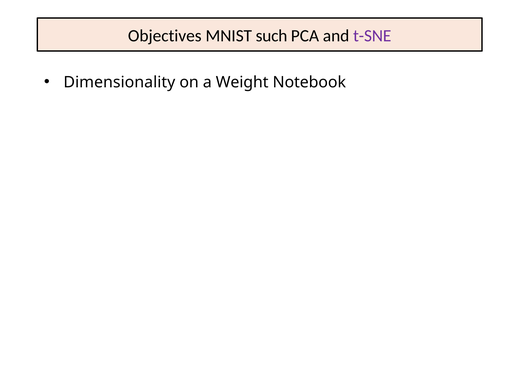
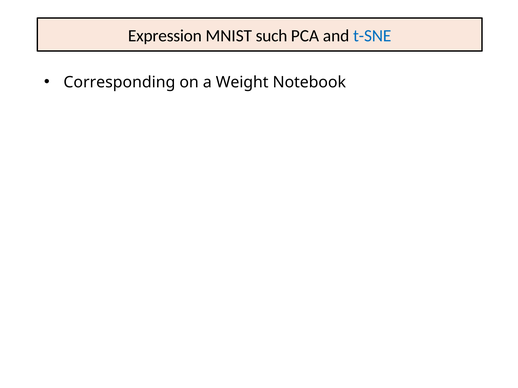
Objectives: Objectives -> Expression
t-SNE colour: purple -> blue
Dimensionality: Dimensionality -> Corresponding
